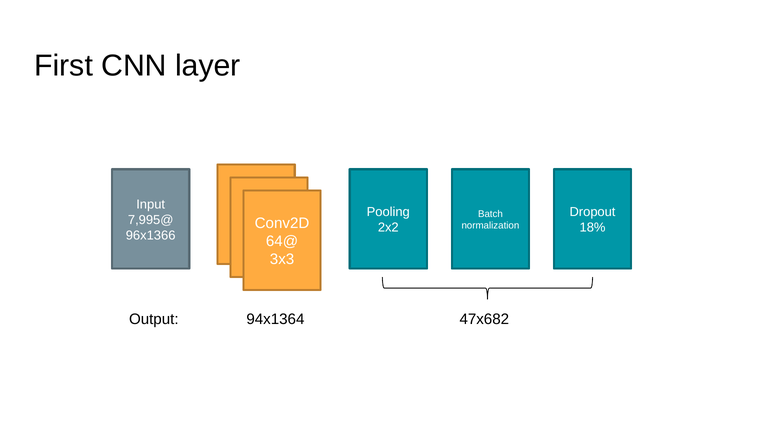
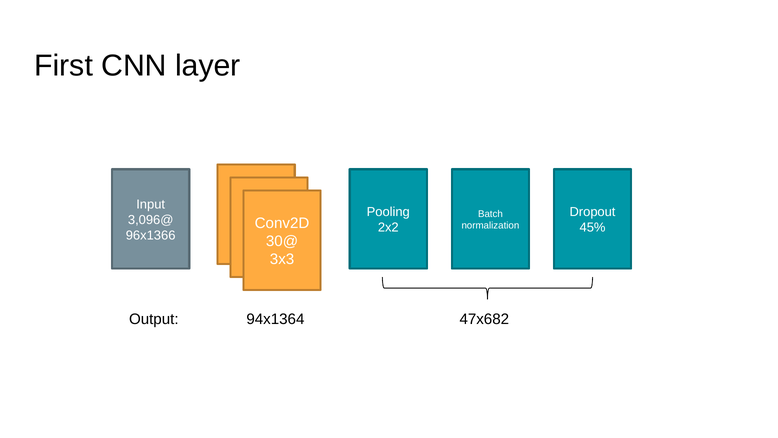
7,995@: 7,995@ -> 3,096@
18%: 18% -> 45%
64@: 64@ -> 30@
